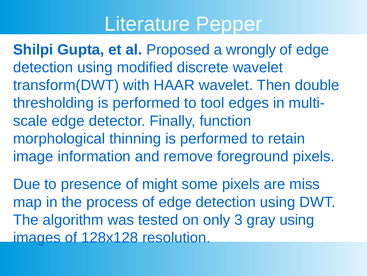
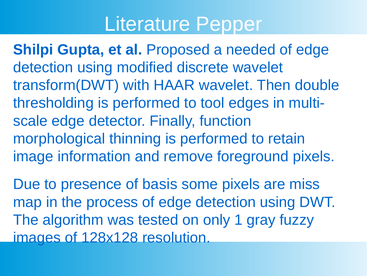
wrongly: wrongly -> needed
might: might -> basis
3: 3 -> 1
gray using: using -> fuzzy
